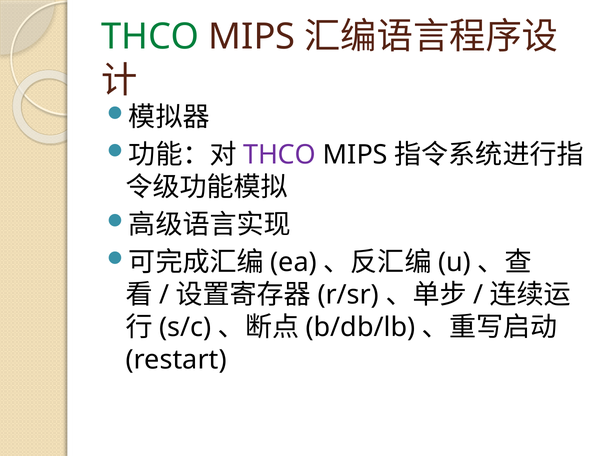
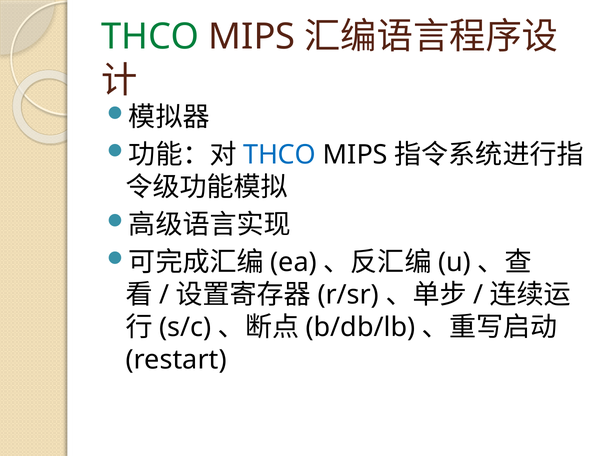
THCO at (280, 155) colour: purple -> blue
